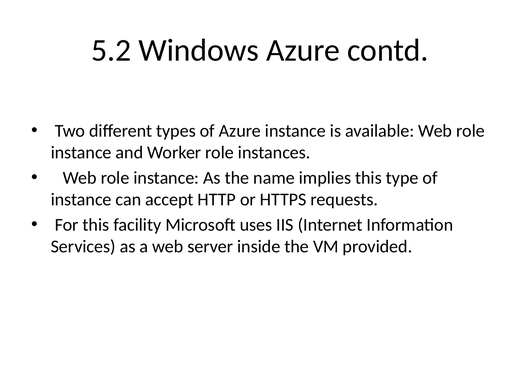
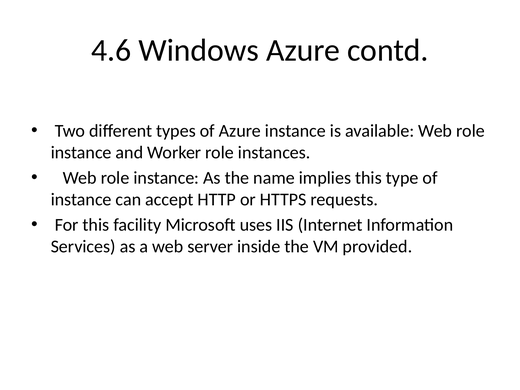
5.2: 5.2 -> 4.6
